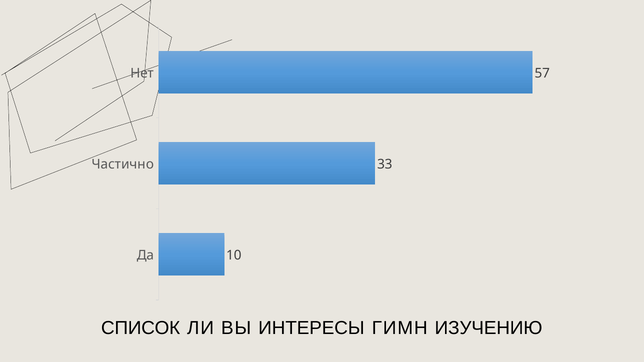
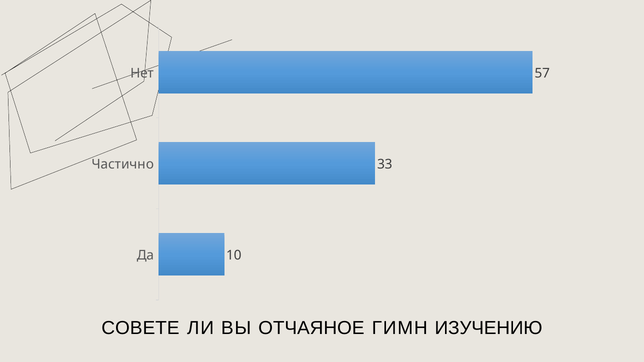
СПИСОК: СПИСОК -> СОВЕТЕ
ИНТЕРЕСЫ: ИНТЕРЕСЫ -> ОТЧАЯНОЕ
